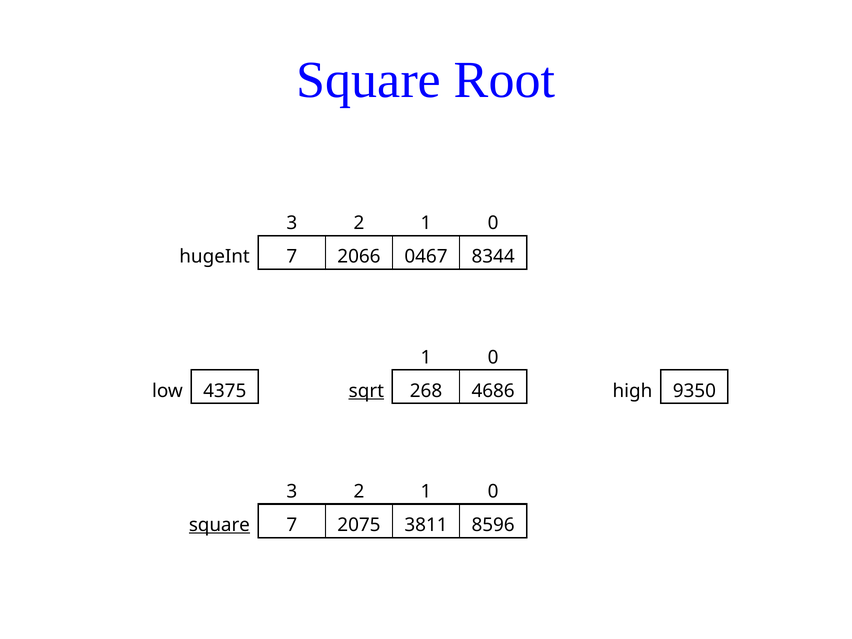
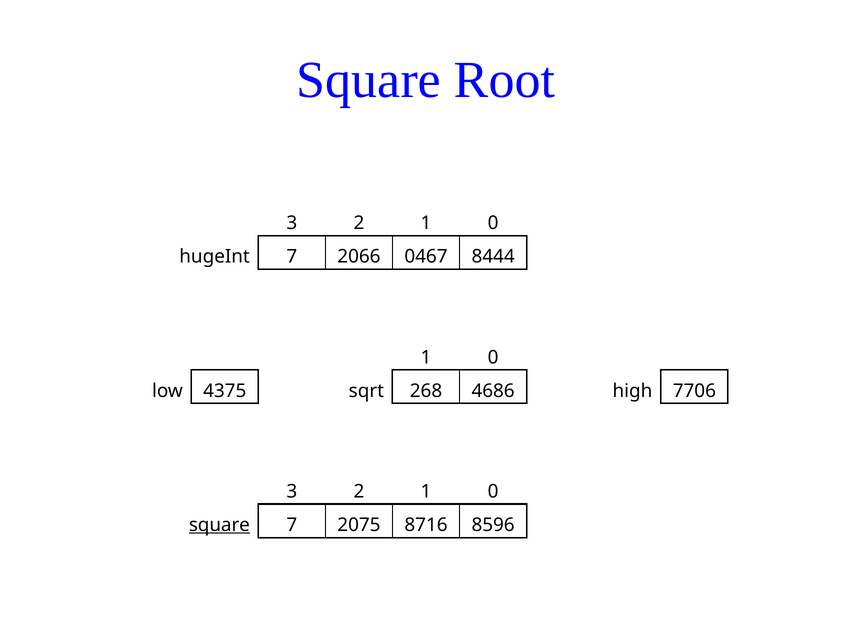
8344: 8344 -> 8444
sqrt underline: present -> none
9350: 9350 -> 7706
3811: 3811 -> 8716
